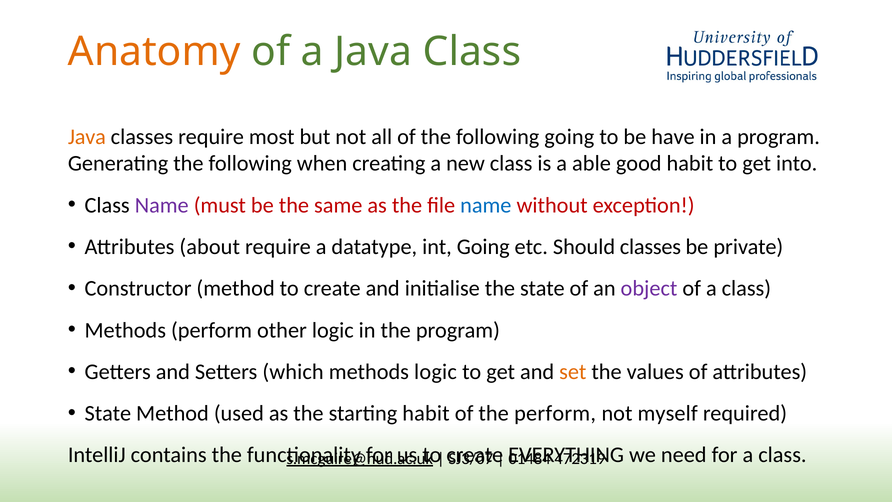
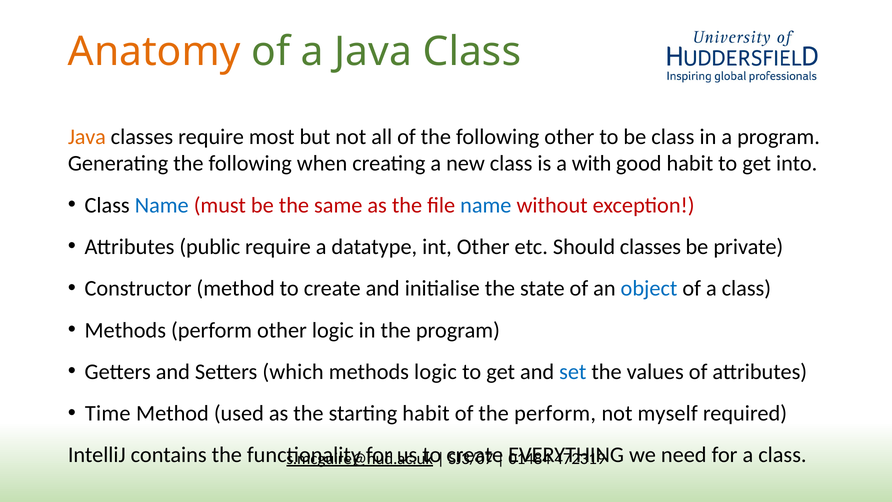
following going: going -> other
be have: have -> class
able: able -> with
Name at (162, 205) colour: purple -> blue
about: about -> public
int Going: Going -> Other
object colour: purple -> blue
set colour: orange -> blue
State at (108, 413): State -> Time
